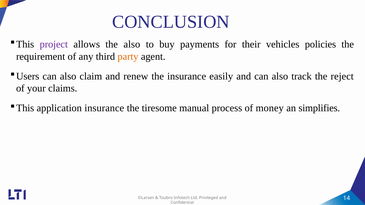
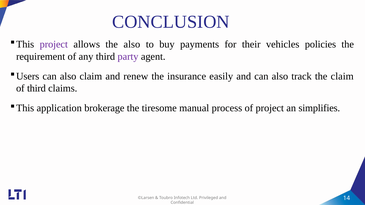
party colour: orange -> purple
the reject: reject -> claim
of your: your -> third
application insurance: insurance -> brokerage
of money: money -> project
